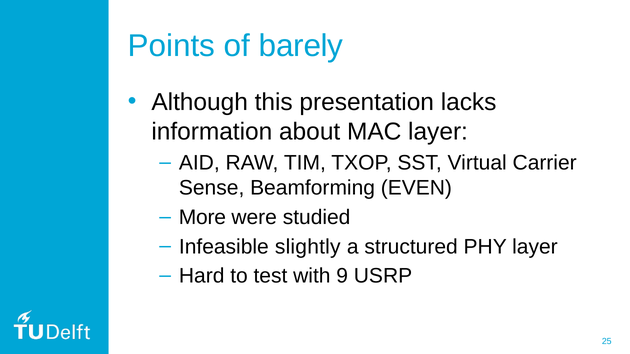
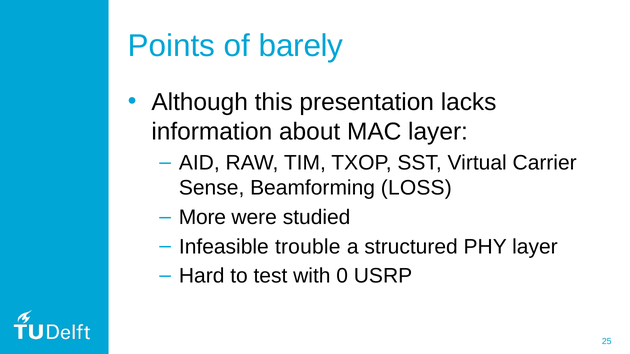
EVEN: EVEN -> LOSS
slightly: slightly -> trouble
9: 9 -> 0
